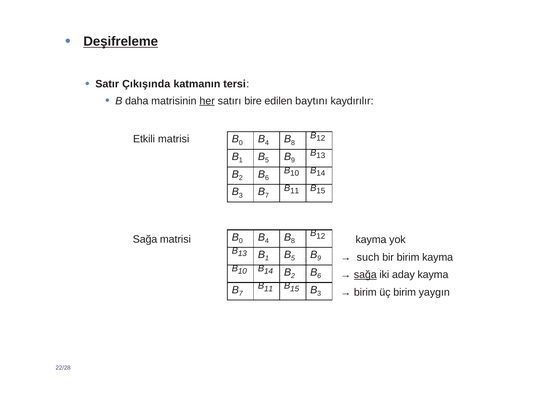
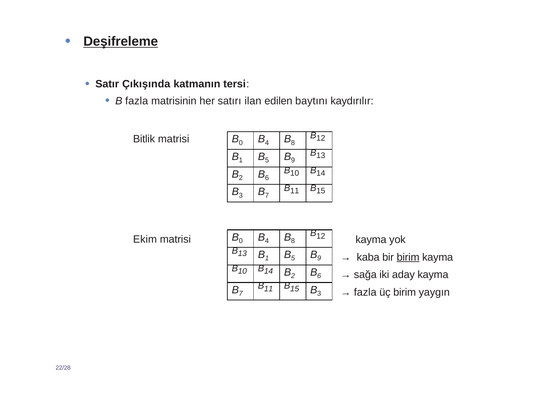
B daha: daha -> fazla
her underline: present -> none
bire: bire -> ilan
Etkili: Etkili -> Bitlik
Sağa at (145, 239): Sağa -> Ekim
such: such -> kaba
birim at (408, 257) underline: none -> present
sağa at (365, 275) underline: present -> none
birim at (365, 292): birim -> fazla
